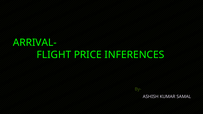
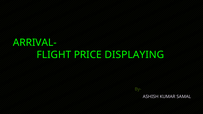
INFERENCES: INFERENCES -> DISPLAYING
